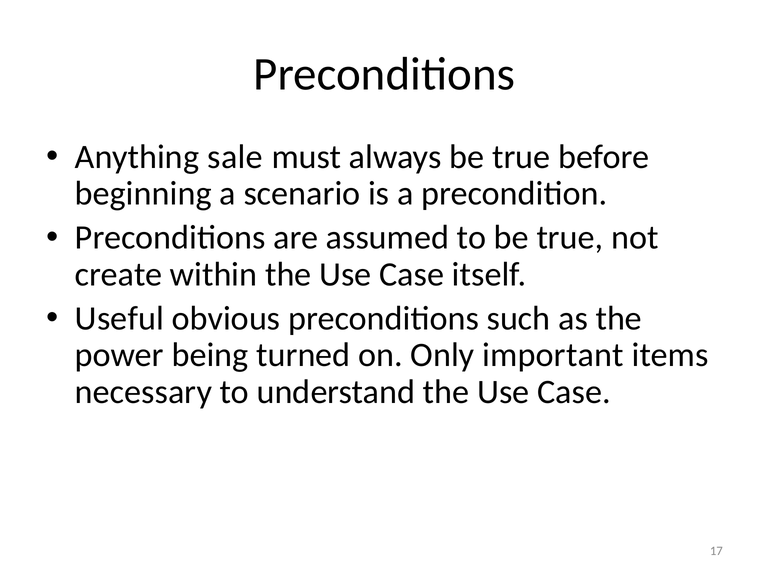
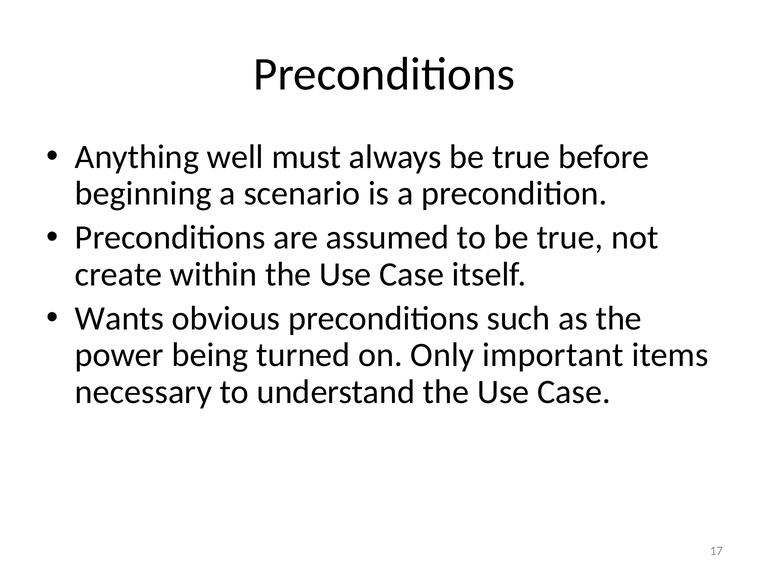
sale: sale -> well
Useful: Useful -> Wants
